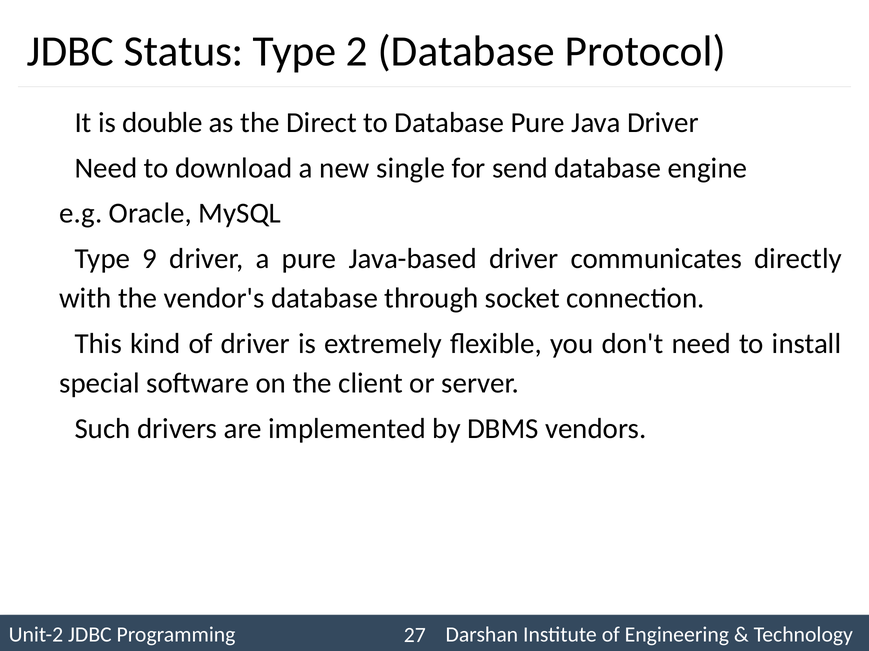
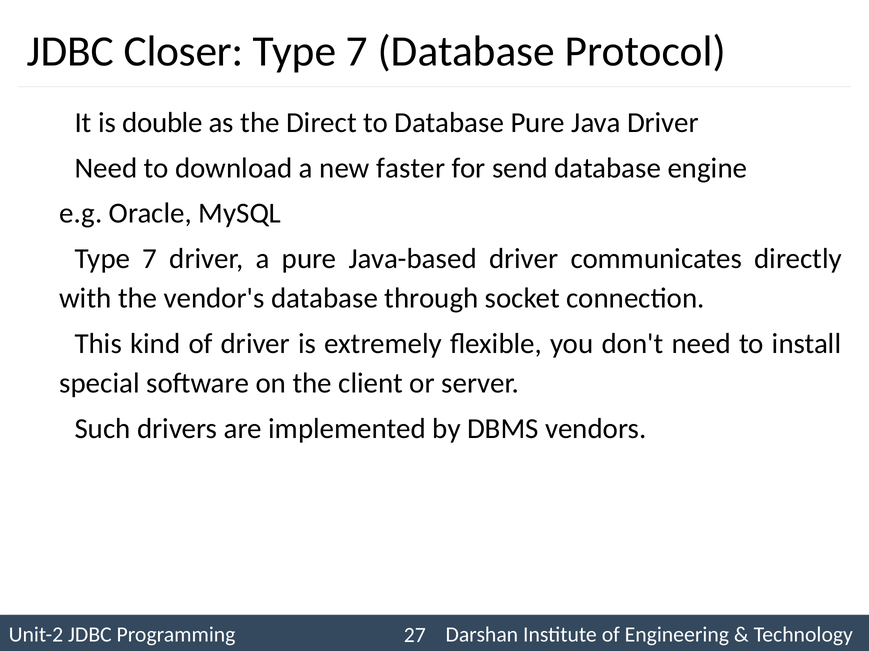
Status: Status -> Closer
Type 2: 2 -> 7
single: single -> faster
9 at (150, 259): 9 -> 7
